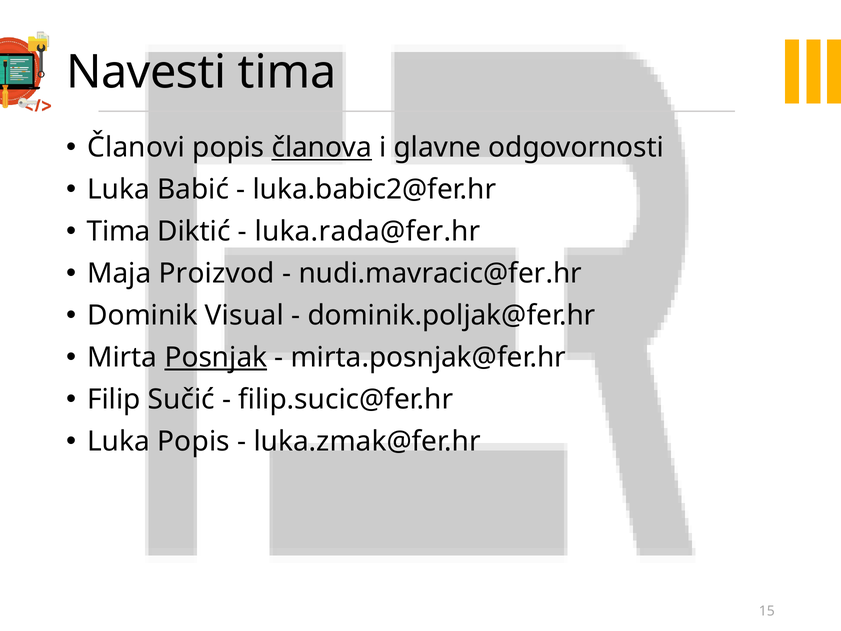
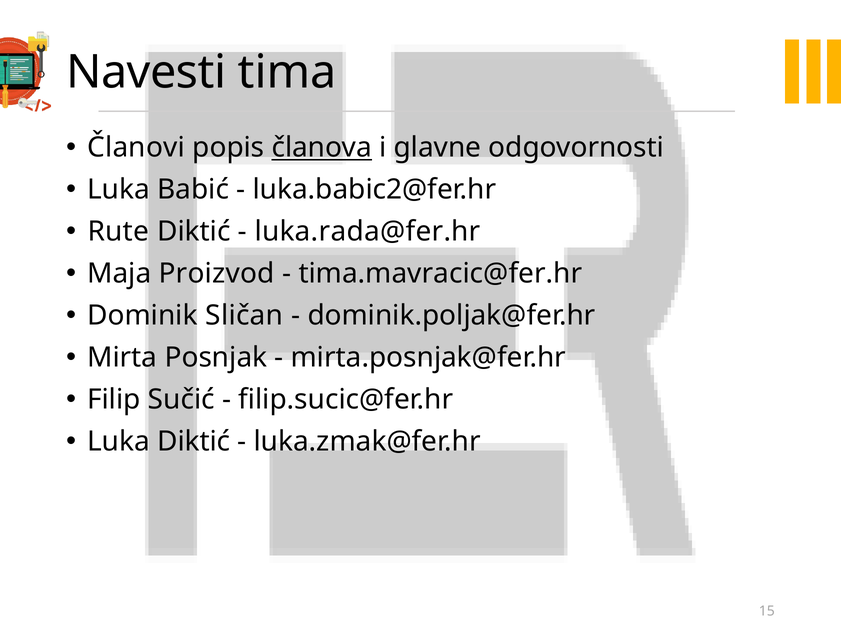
Tima at (119, 231): Tima -> Rute
nudi.mavracic@fer.hr: nudi.mavracic@fer.hr -> tima.mavracic@fer.hr
Visual: Visual -> Sličan
Posnjak underline: present -> none
Luka Popis: Popis -> Diktić
